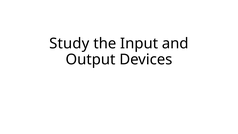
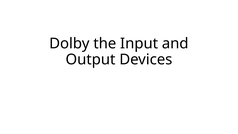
Study: Study -> Dolby
